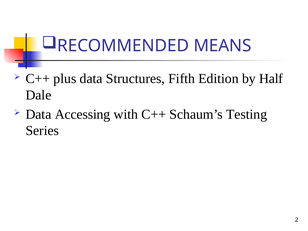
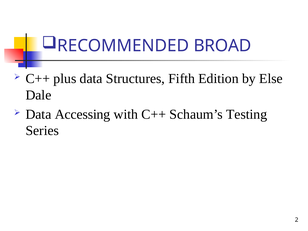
MEANS: MEANS -> BROAD
Half: Half -> Else
